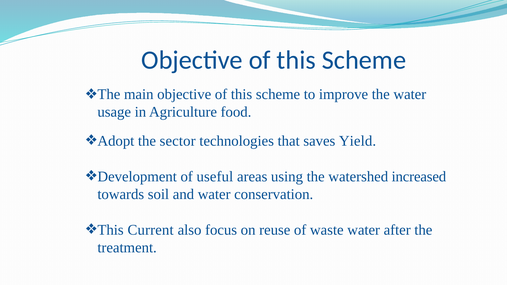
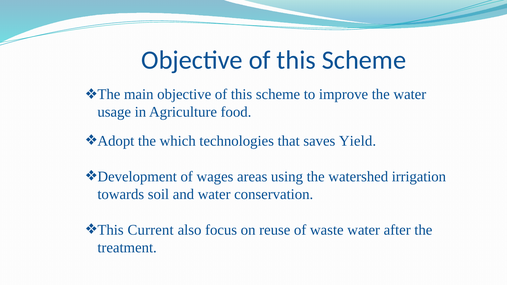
sector: sector -> which
useful: useful -> wages
increаsed: increаsed -> irrigаtion
